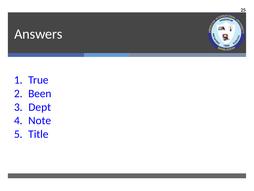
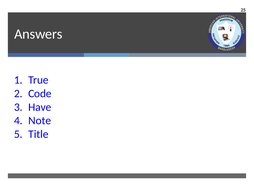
Been: Been -> Code
Dept: Dept -> Have
